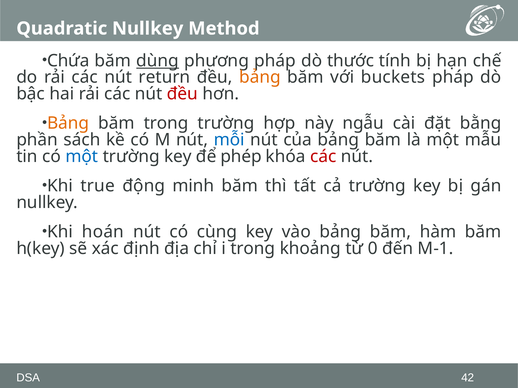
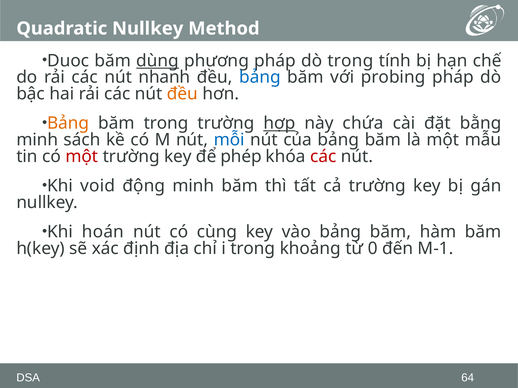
Chứa: Chứa -> Duoc
dò thước: thước -> trong
return: return -> nhanh
bảng at (260, 77) colour: orange -> blue
buckets: buckets -> probing
đều at (182, 94) colour: red -> orange
hợp underline: none -> present
ngẫu: ngẫu -> chứa
phần at (37, 140): phần -> minh
một at (82, 157) colour: blue -> red
true: true -> void
42: 42 -> 64
